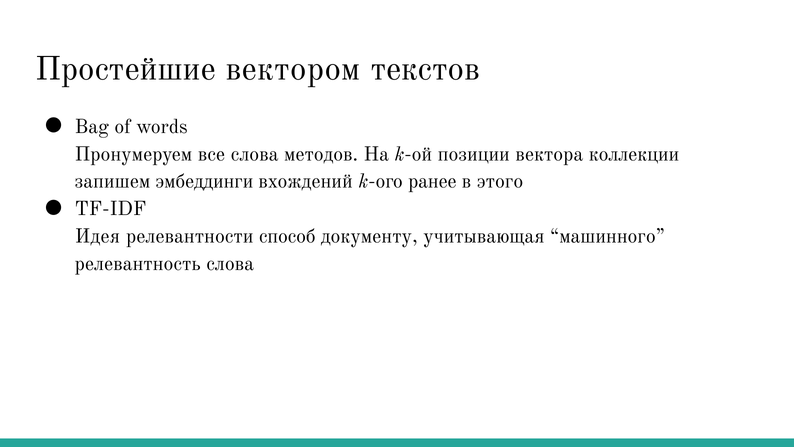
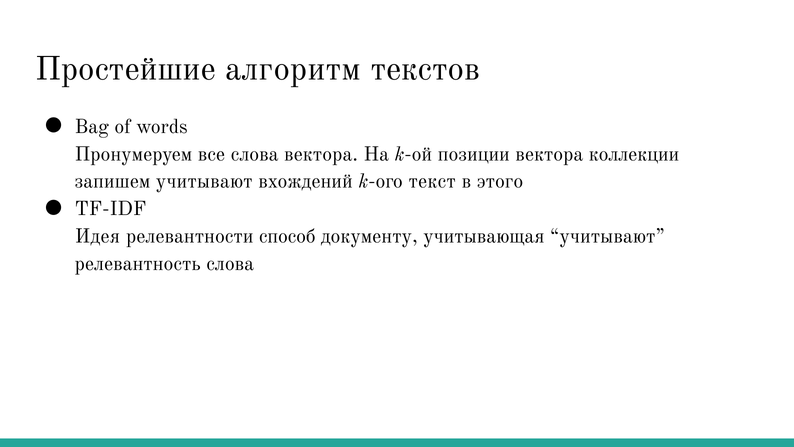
вектором: вектором -> алгоритм
слова методов: методов -> вектора
запишем эмбеддинги: эмбеддинги -> учитывают
ранее: ранее -> текст
учитывающая машинного: машинного -> учитывают
